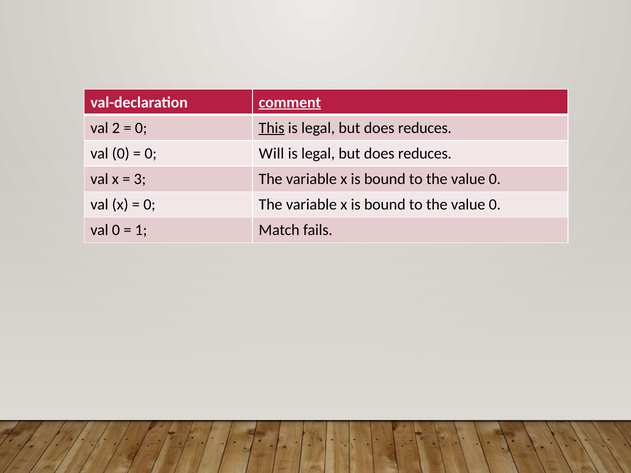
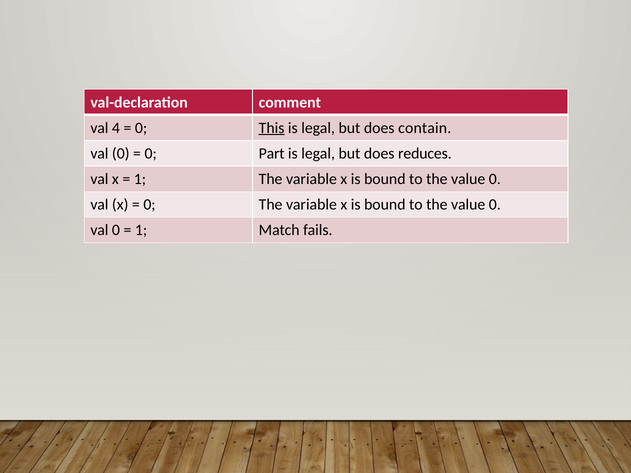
comment underline: present -> none
2: 2 -> 4
reduces at (425, 128): reduces -> contain
Will: Will -> Part
3 at (140, 179): 3 -> 1
